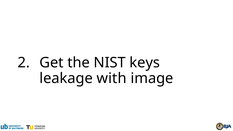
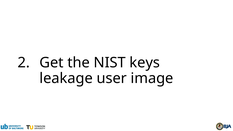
with: with -> user
